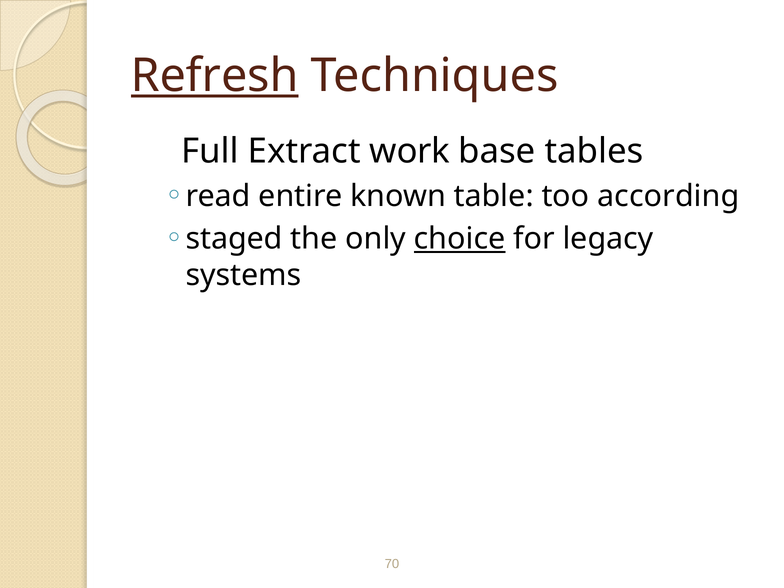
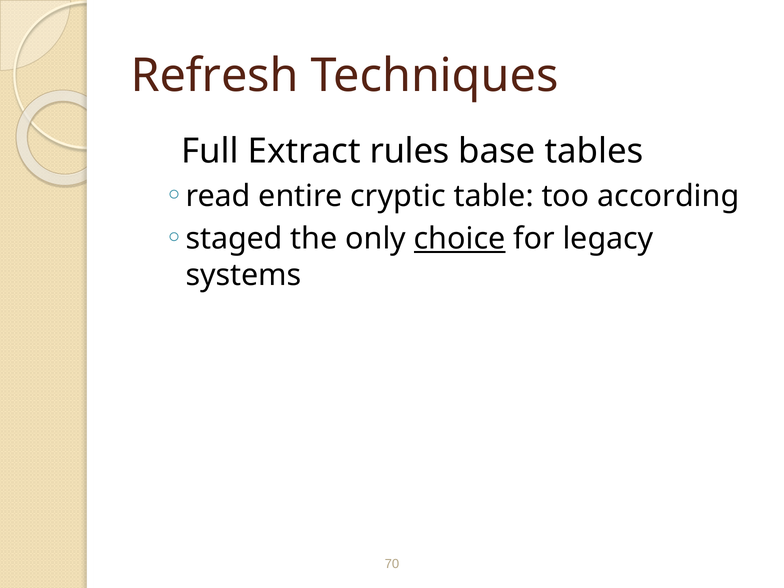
Refresh underline: present -> none
work: work -> rules
known: known -> cryptic
